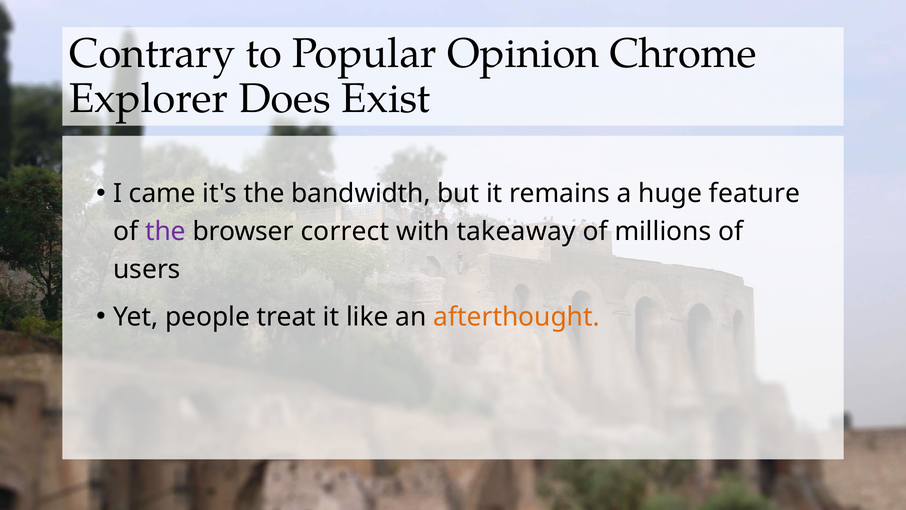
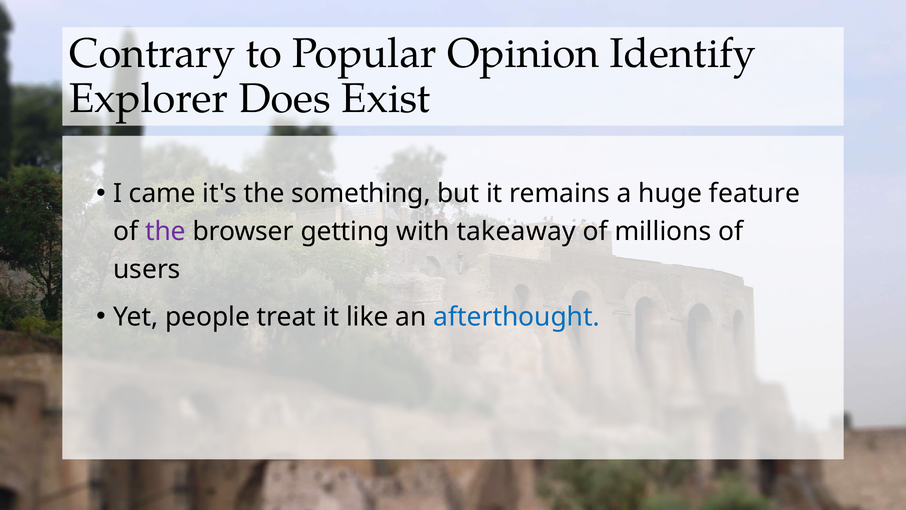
Chrome: Chrome -> Identify
bandwidth: bandwidth -> something
correct: correct -> getting
afterthought colour: orange -> blue
